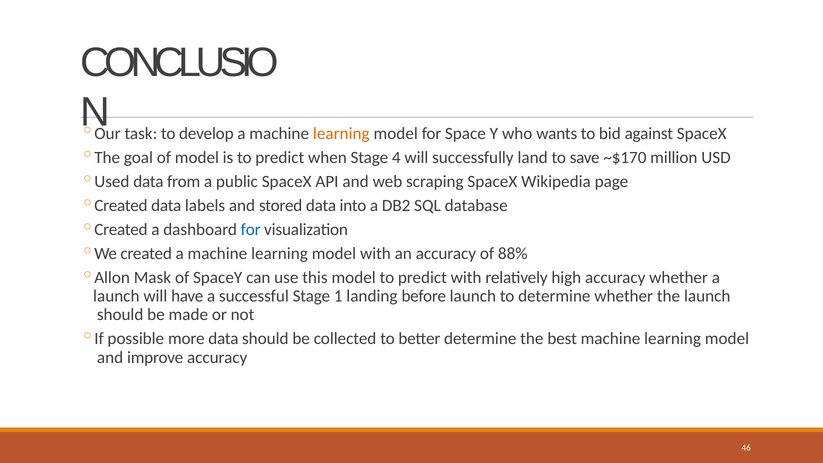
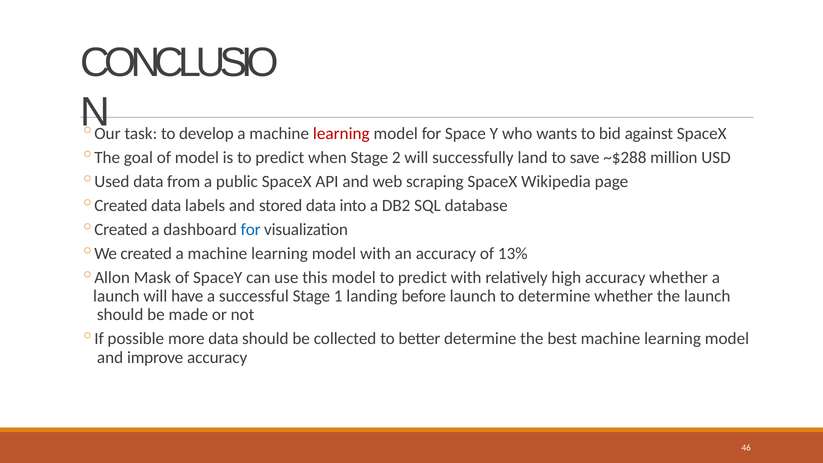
learning at (341, 134) colour: orange -> red
4: 4 -> 2
~$170: ~$170 -> ~$288
88%: 88% -> 13%
